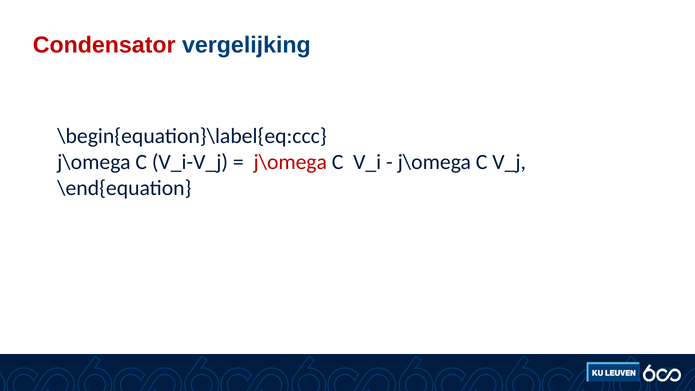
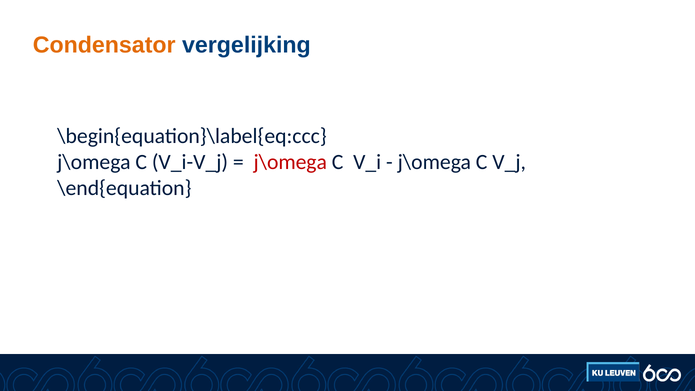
Condensator colour: red -> orange
